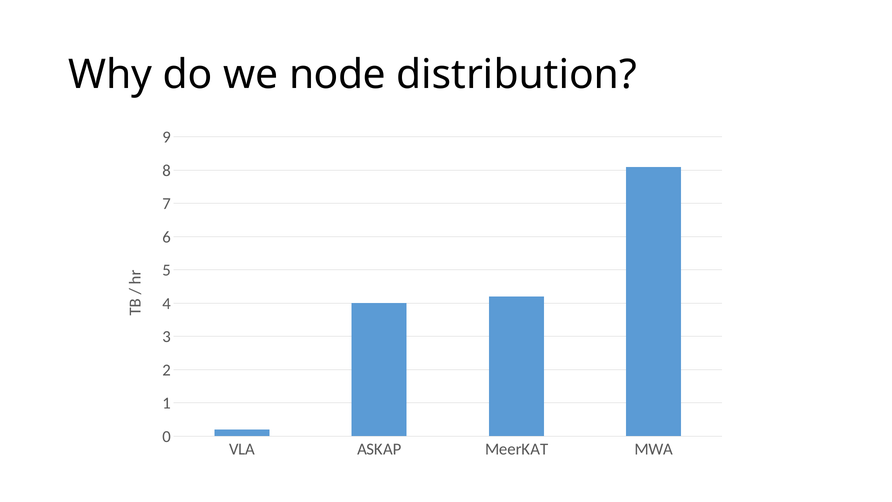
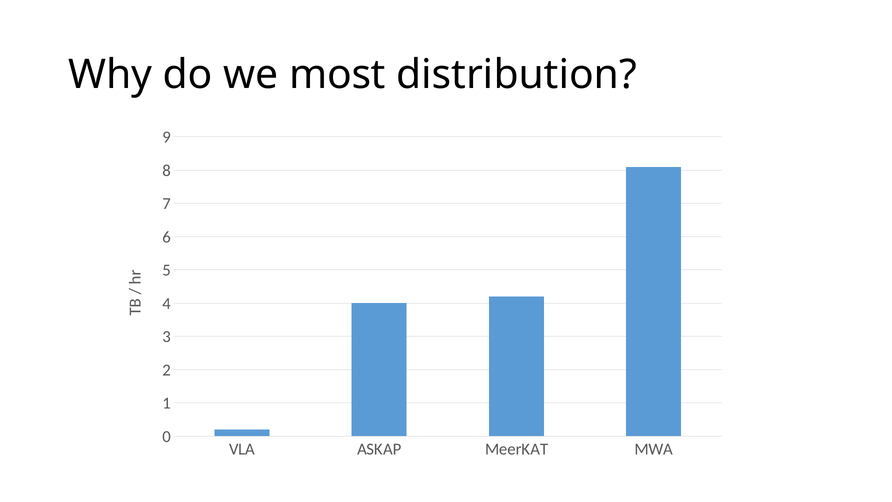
node: node -> most
